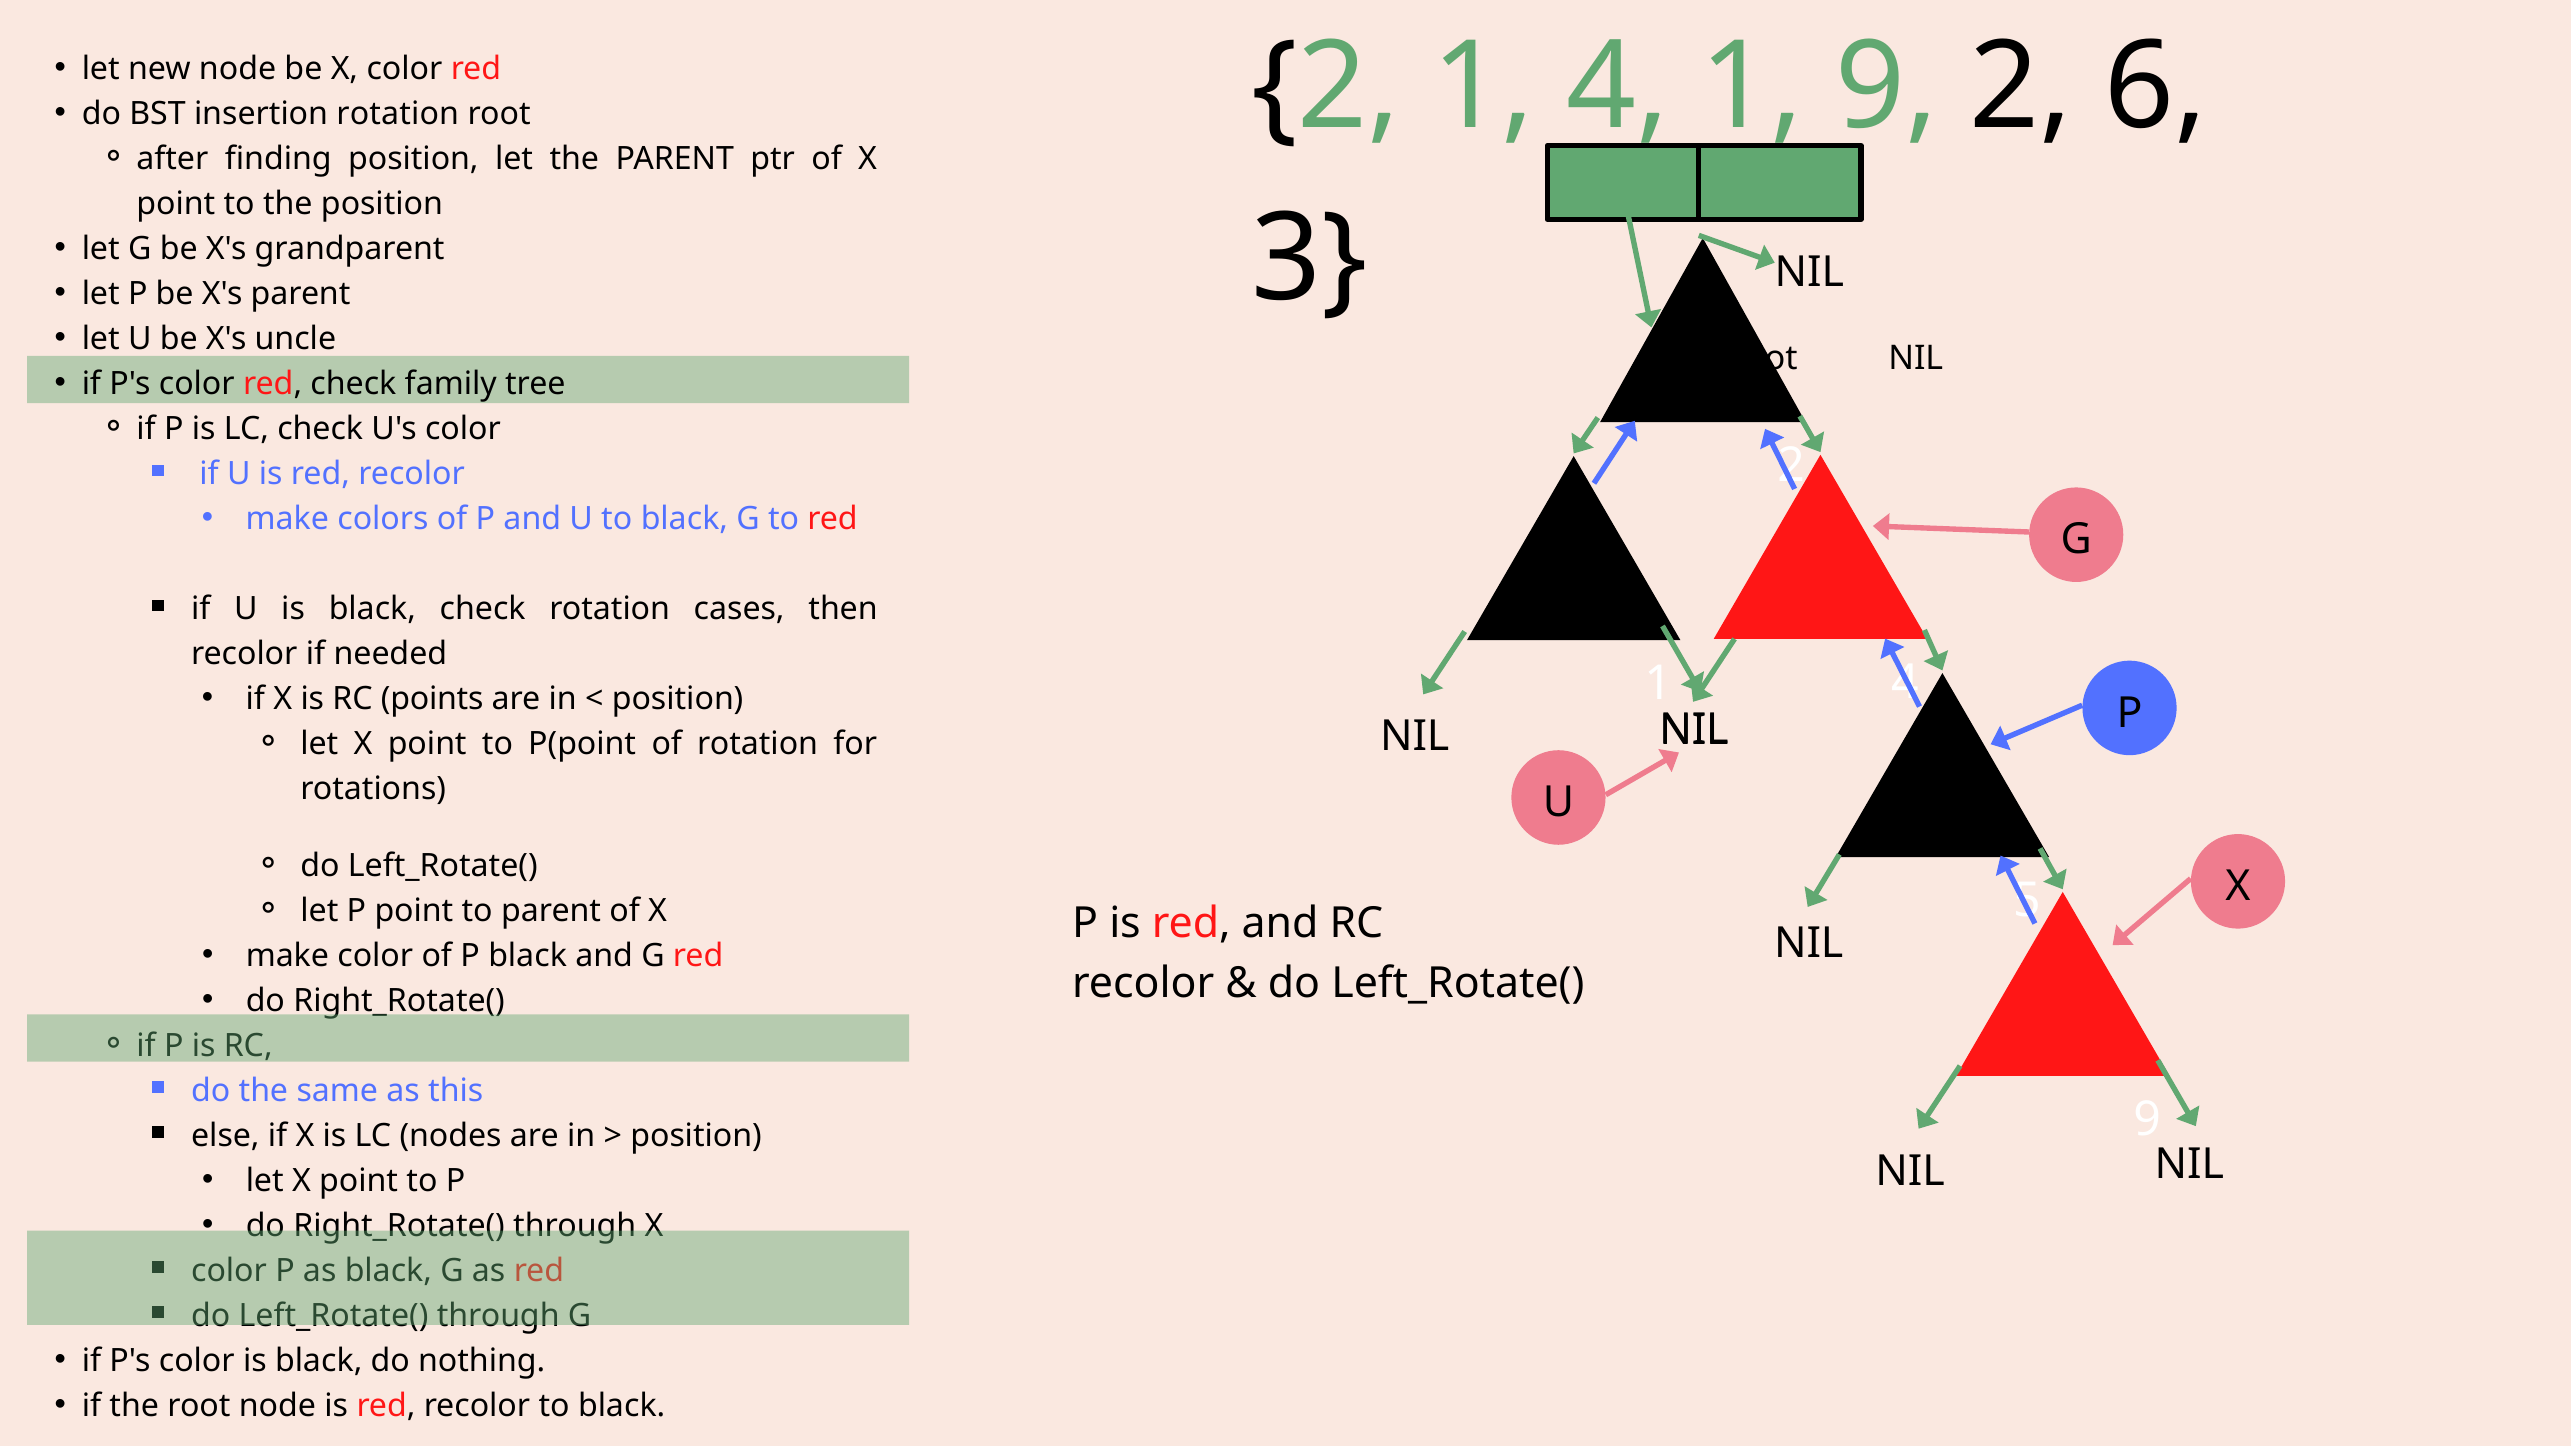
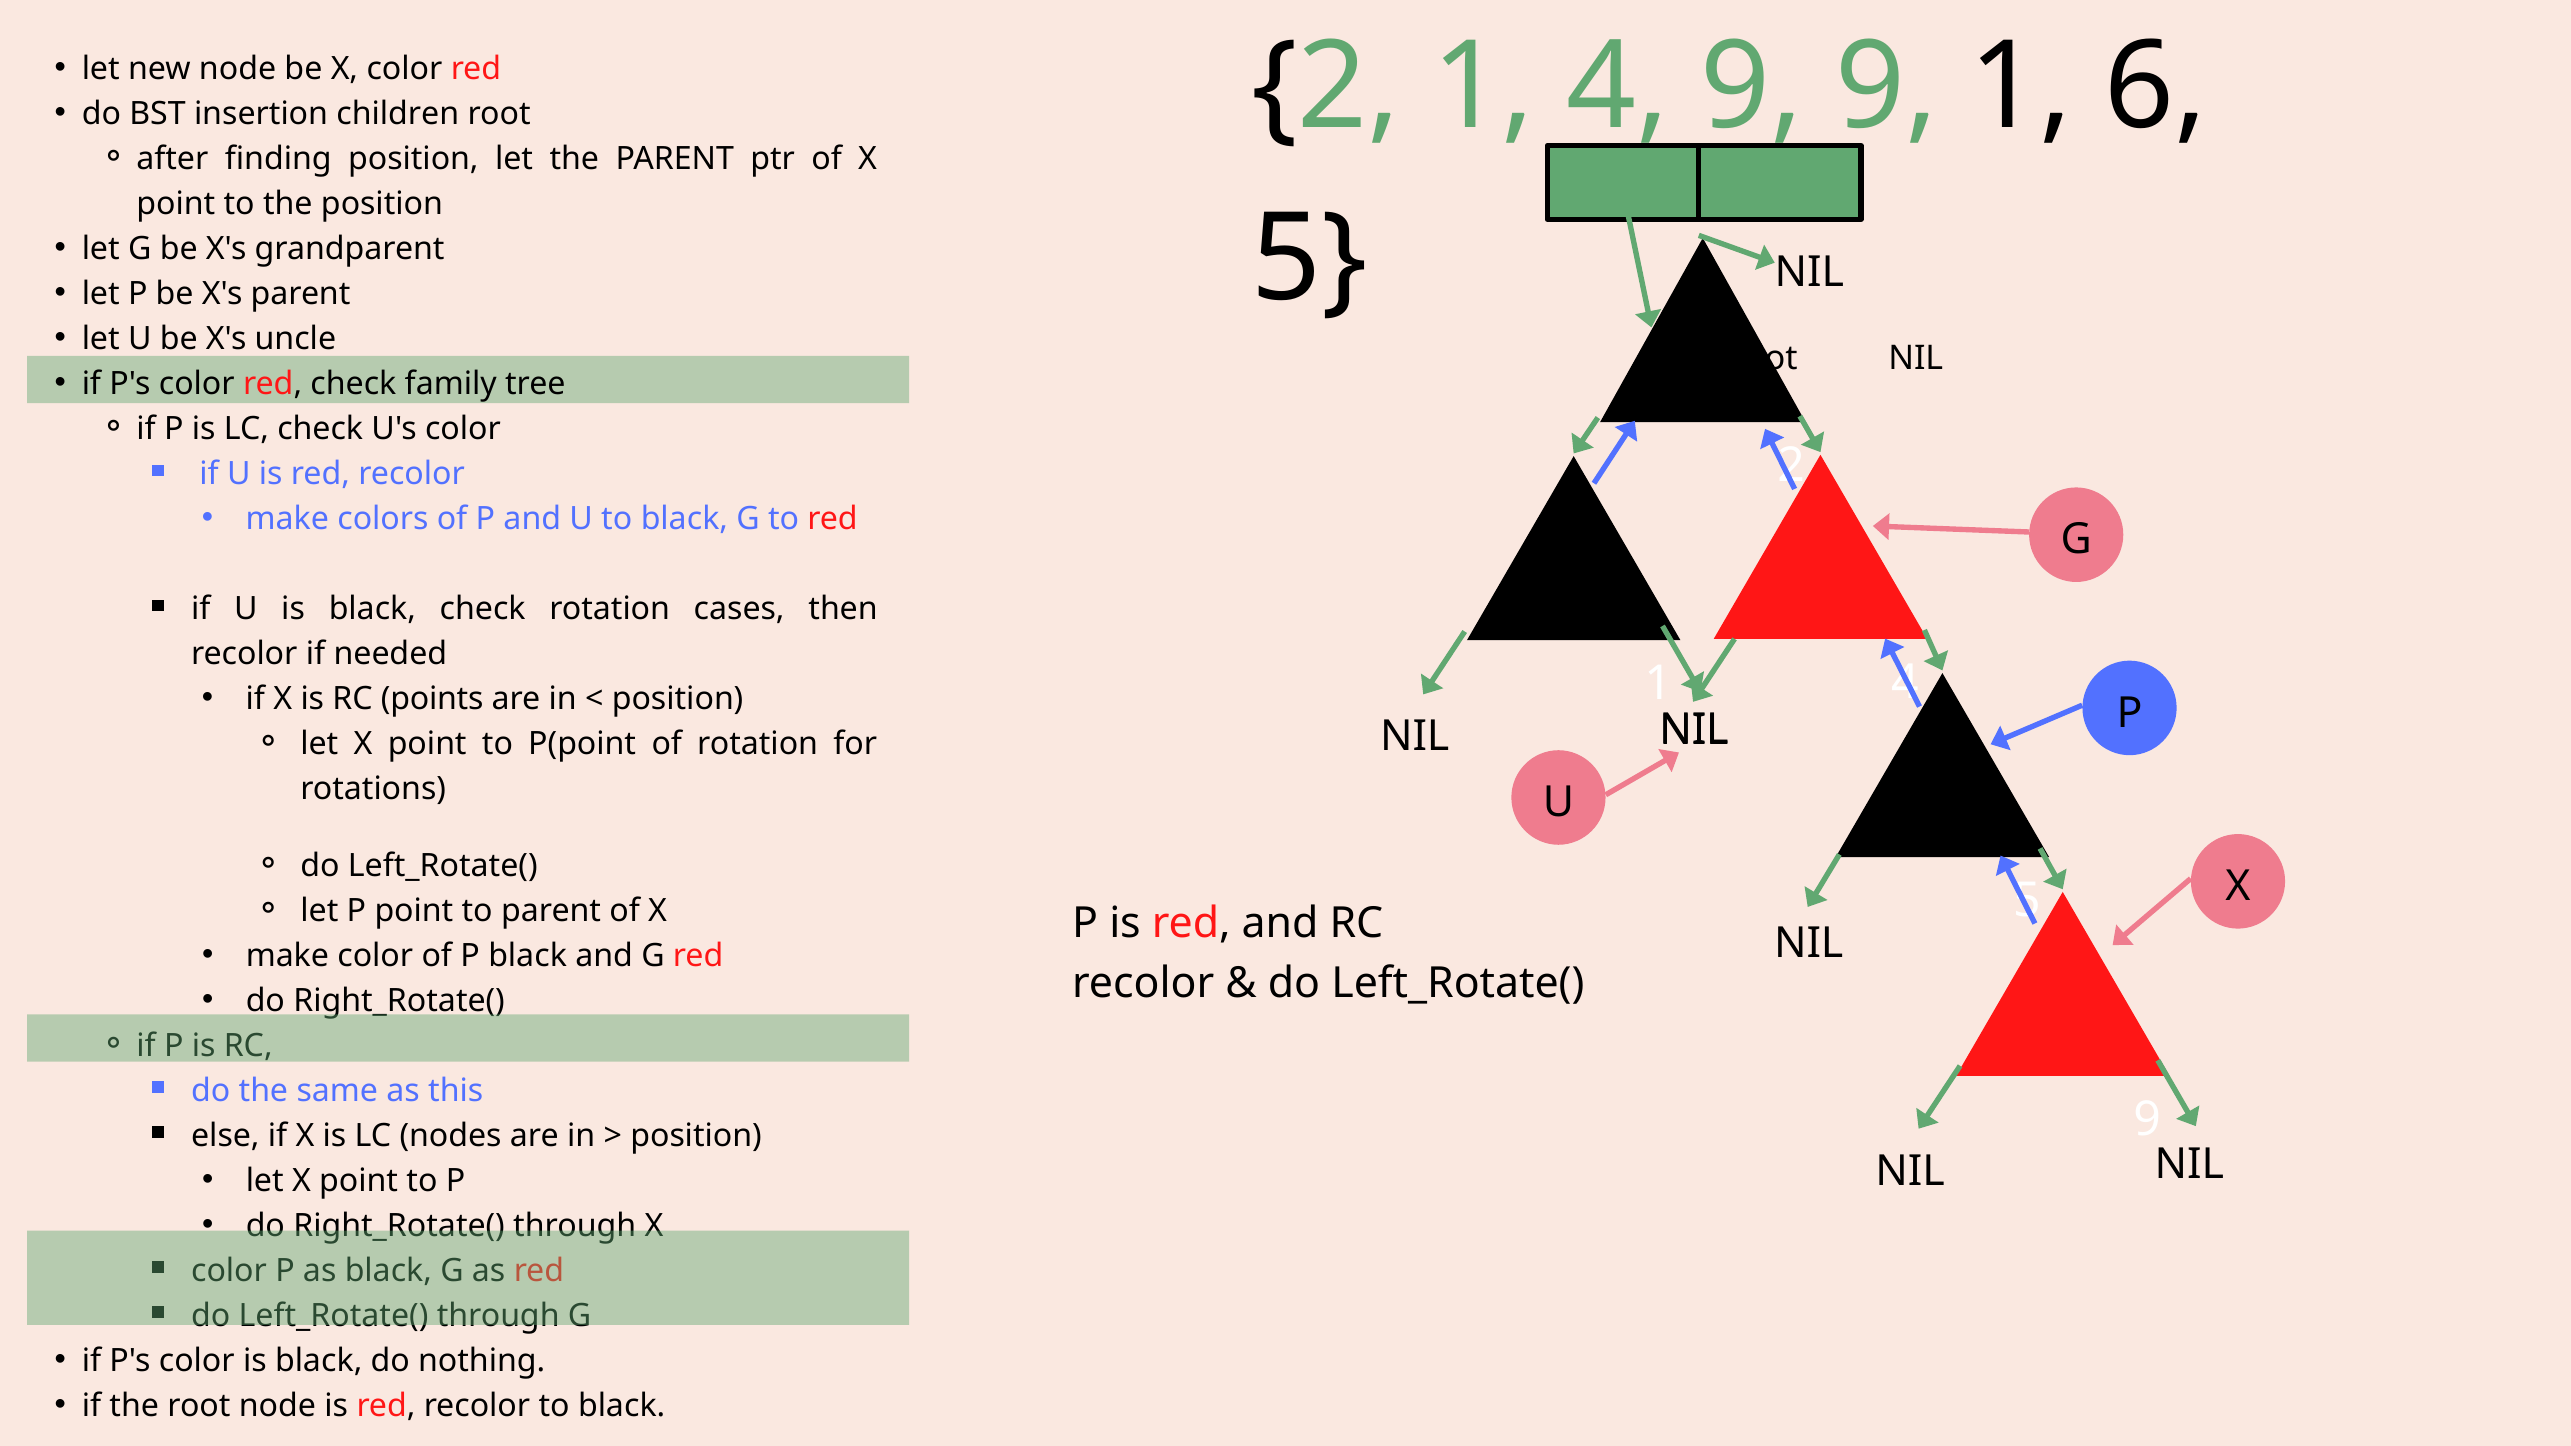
4 1: 1 -> 9
9 2: 2 -> 1
insertion rotation: rotation -> children
3 at (1310, 259): 3 -> 5
